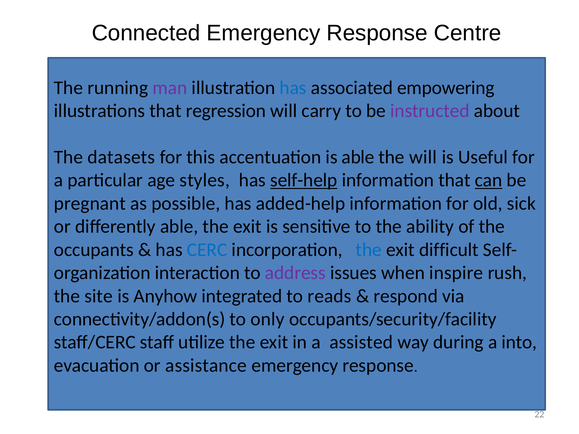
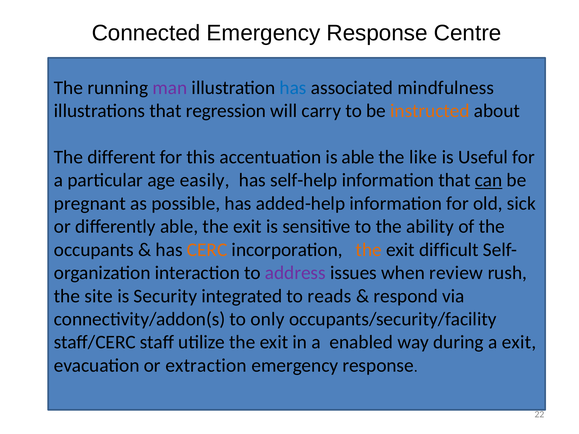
empowering: empowering -> mindfulness
instructed colour: purple -> orange
datasets: datasets -> different
the will: will -> like
styles: styles -> easily
self-help underline: present -> none
CERC colour: blue -> orange
the at (369, 250) colour: blue -> orange
inspire: inspire -> review
Anyhow: Anyhow -> Security
assisted: assisted -> enabled
a into: into -> exit
assistance: assistance -> extraction
